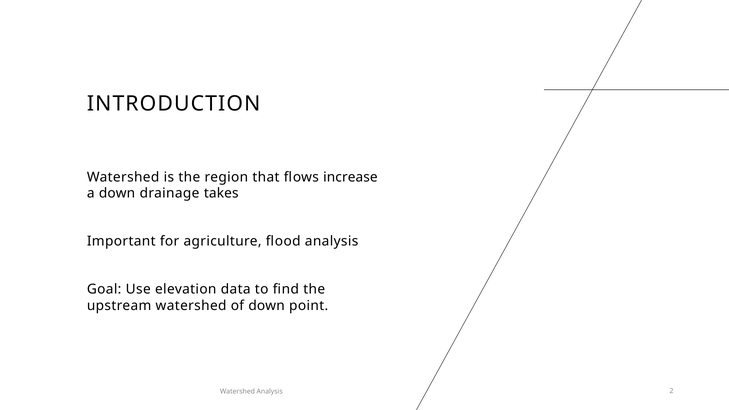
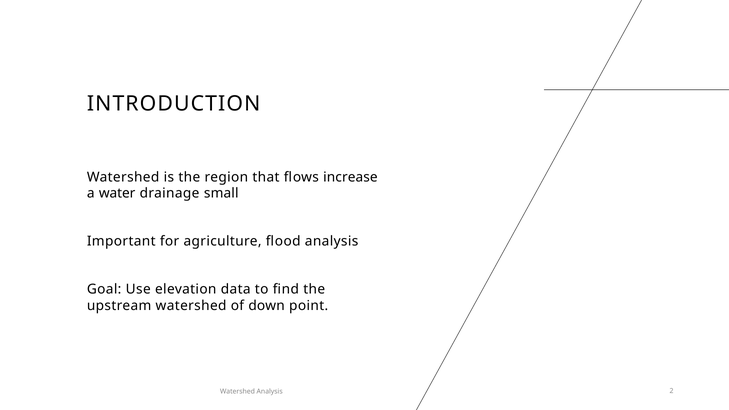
a down: down -> water
takes: takes -> small
